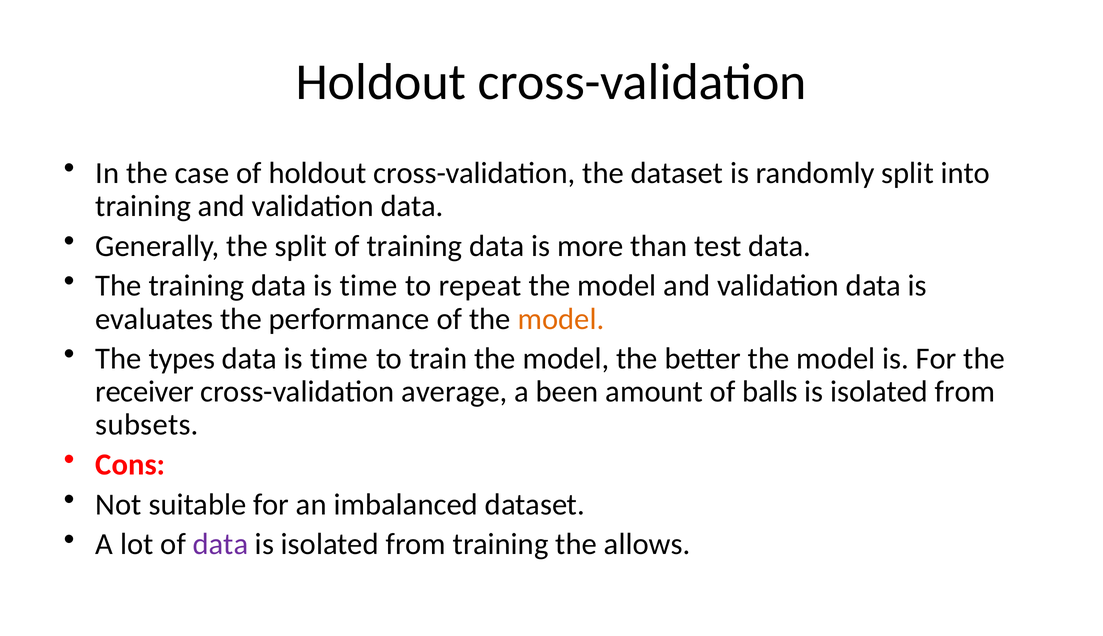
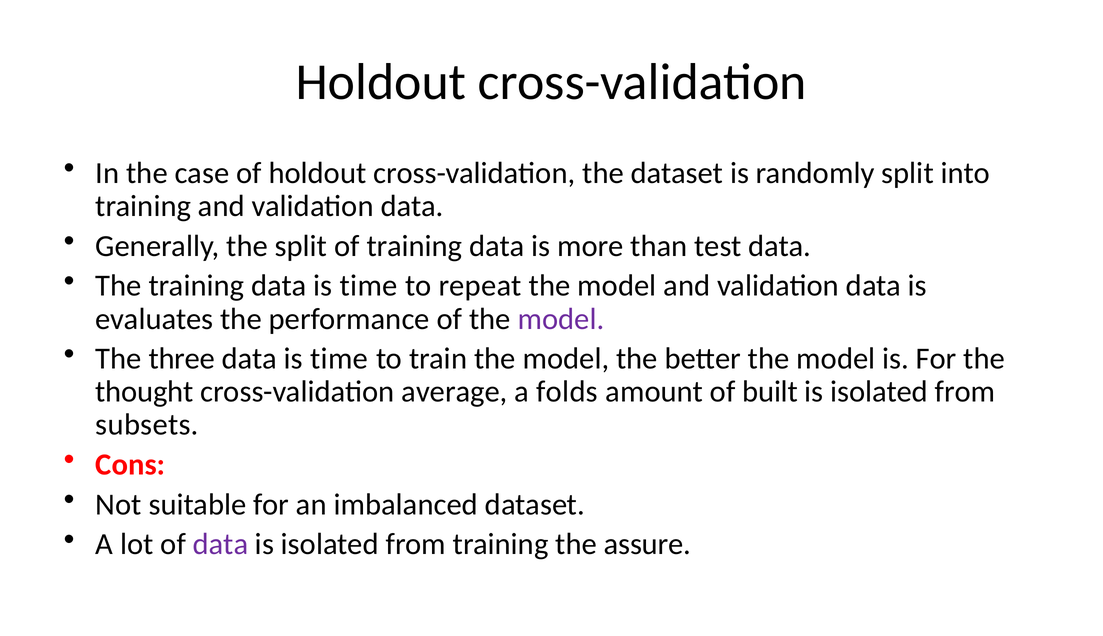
model at (561, 319) colour: orange -> purple
types: types -> three
receiver: receiver -> thought
been: been -> folds
balls: balls -> built
allows: allows -> assure
